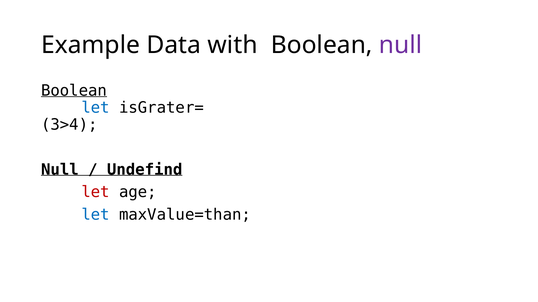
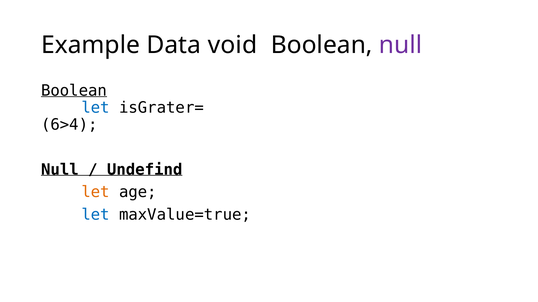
with: with -> void
3>4: 3>4 -> 6>4
let at (96, 193) colour: red -> orange
maxValue=than: maxValue=than -> maxValue=true
